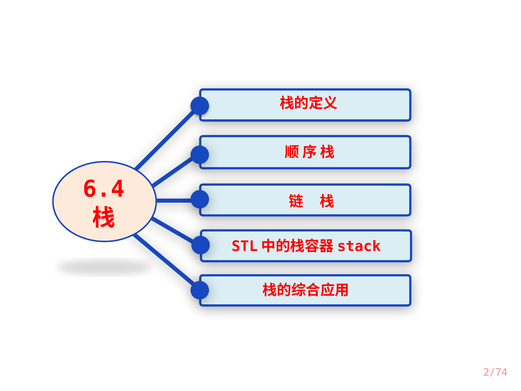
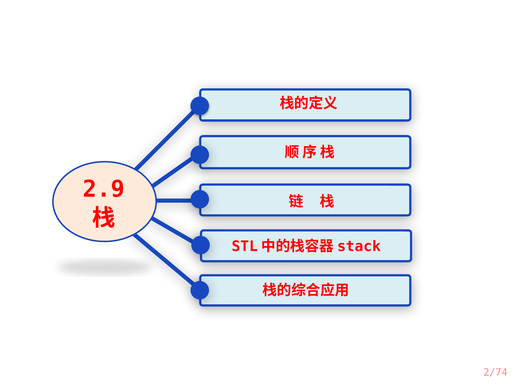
6.4: 6.4 -> 2.9
